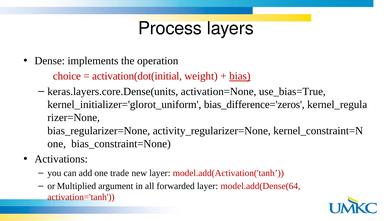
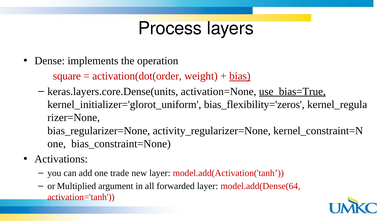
choice: choice -> square
activation(dot(initial: activation(dot(initial -> activation(dot(order
use_bias=True underline: none -> present
bias_difference='zeros: bias_difference='zeros -> bias_flexibility='zeros
